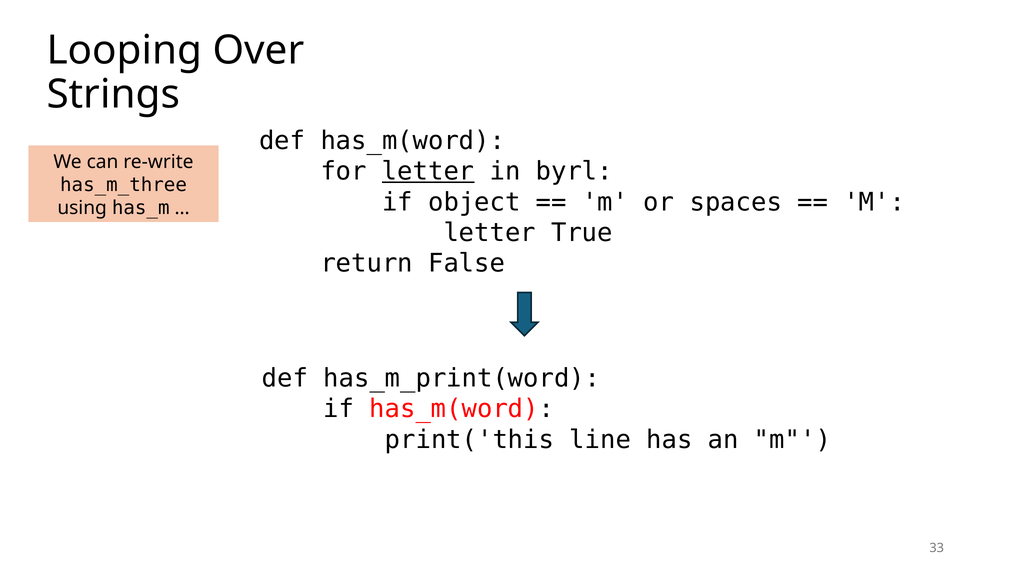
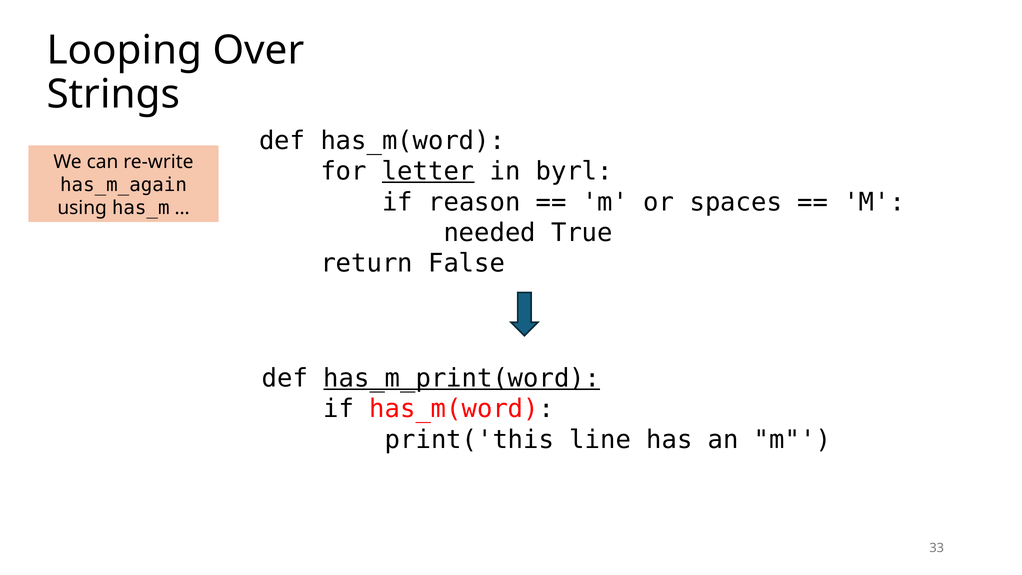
has_m_three: has_m_three -> has_m_again
object: object -> reason
letter at (490, 233): letter -> needed
has_m_print(word underline: none -> present
